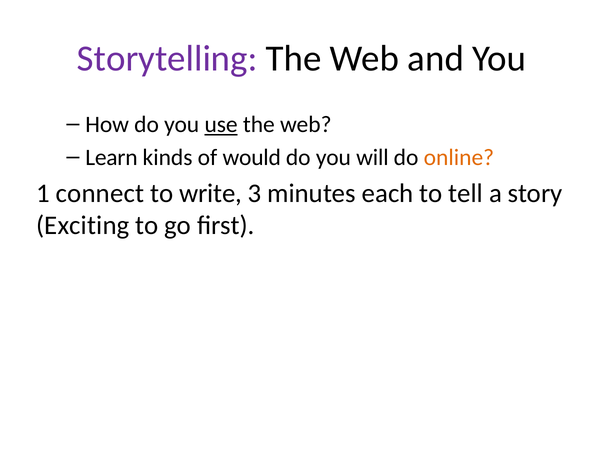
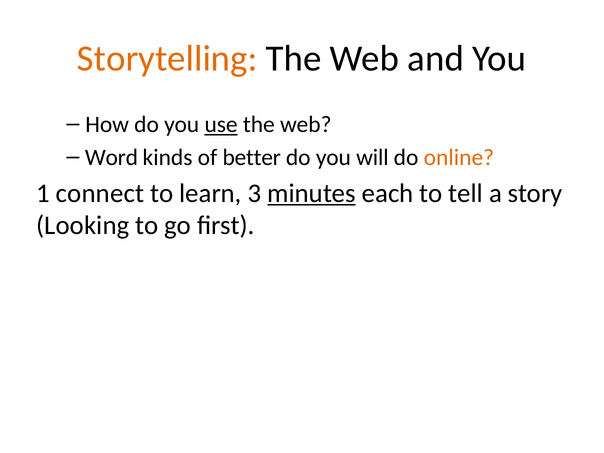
Storytelling colour: purple -> orange
Learn: Learn -> Word
would: would -> better
write: write -> learn
minutes underline: none -> present
Exciting: Exciting -> Looking
